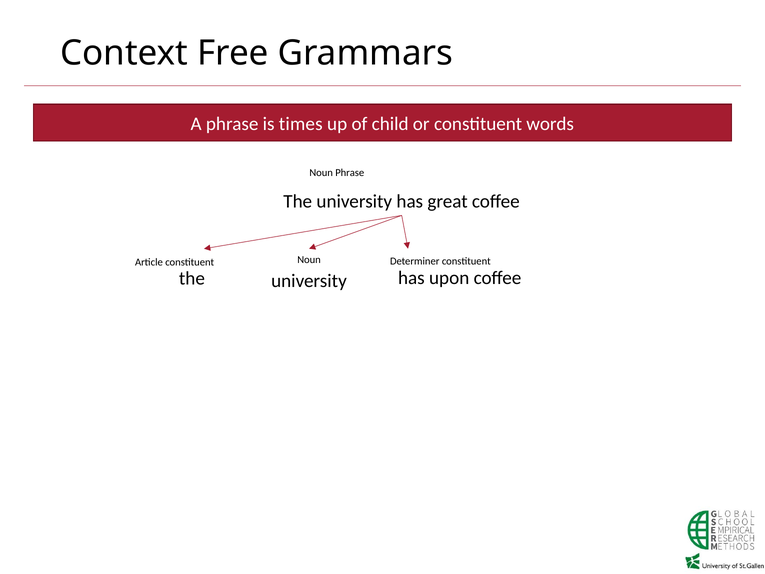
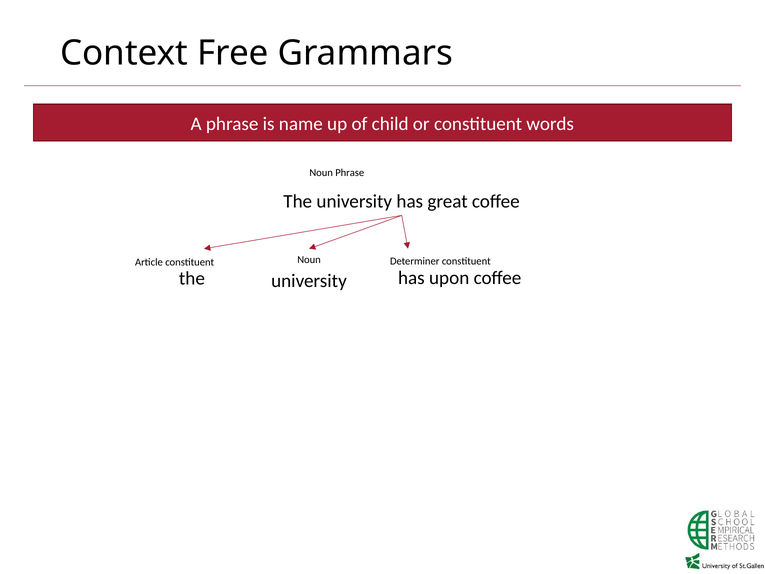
times: times -> name
